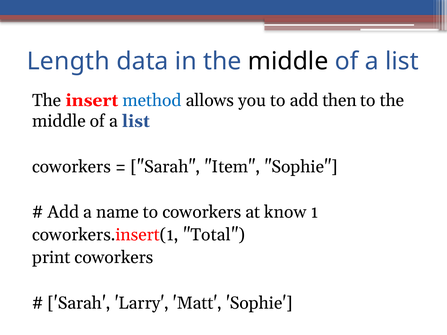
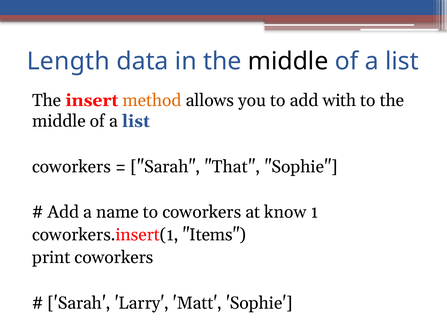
method colour: blue -> orange
then: then -> with
Item: Item -> That
Total: Total -> Items
